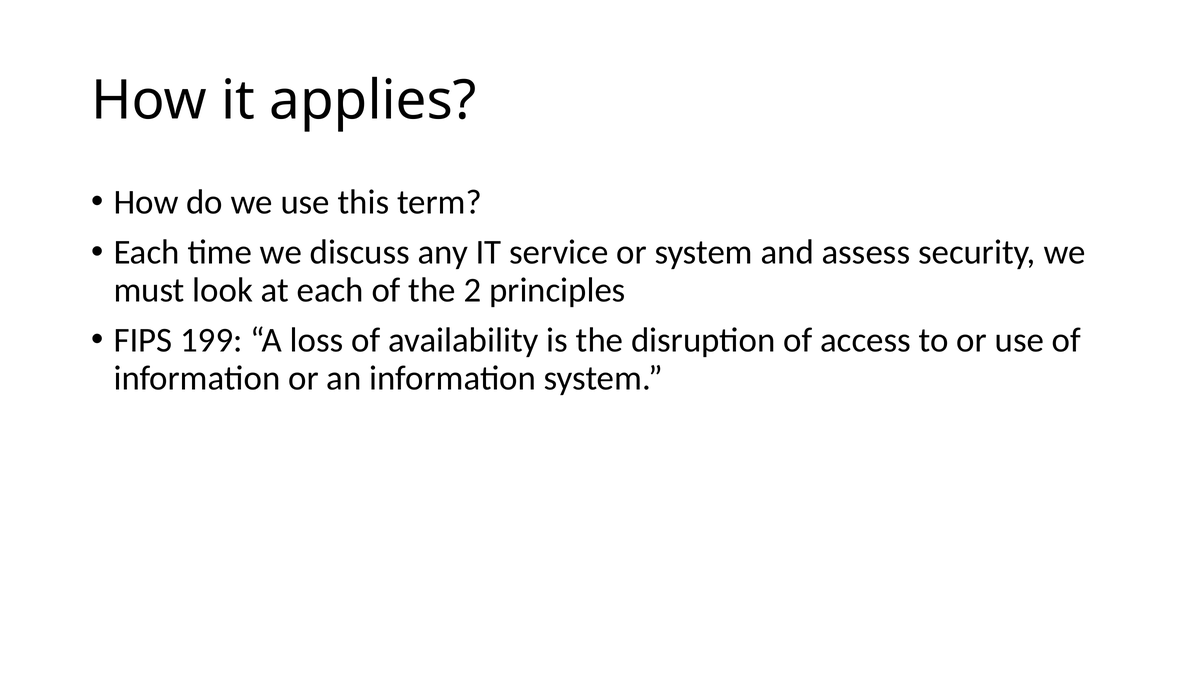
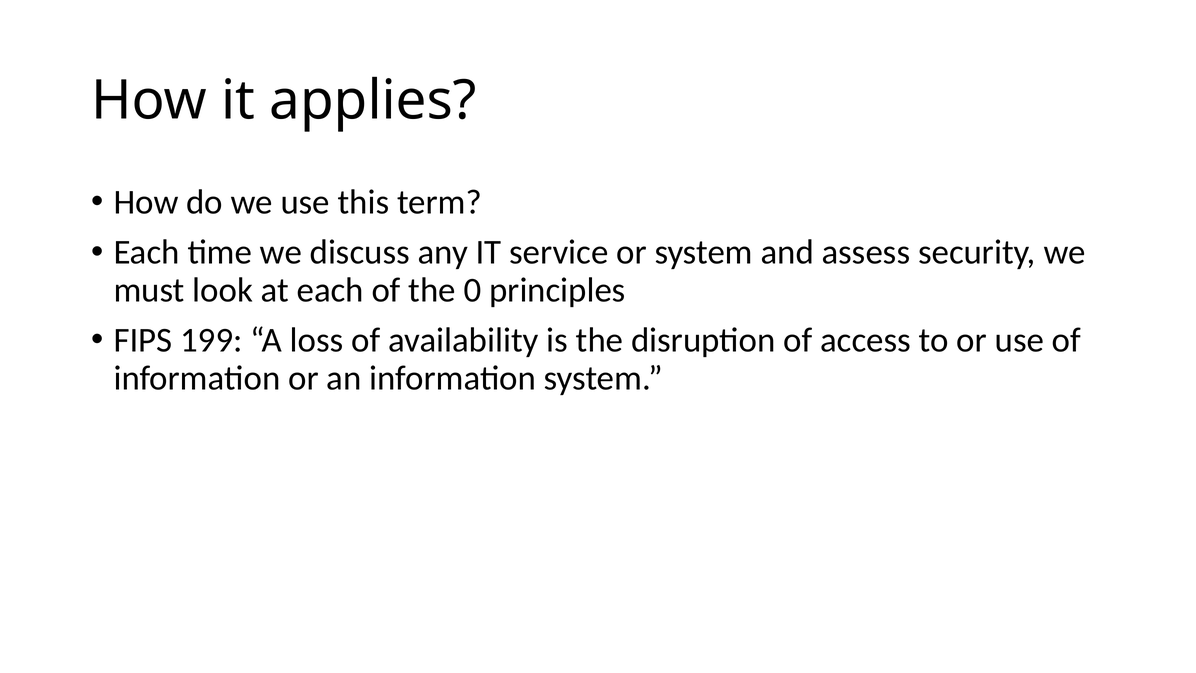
2: 2 -> 0
